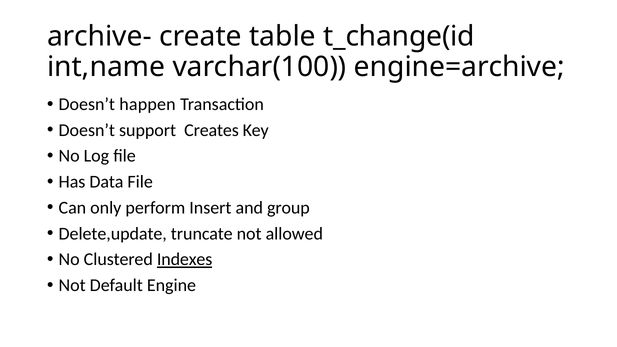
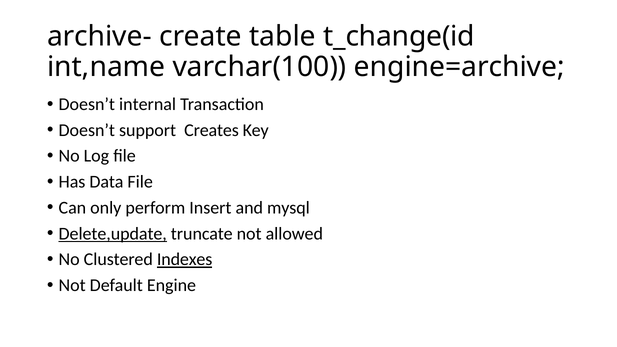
happen: happen -> internal
group: group -> mysql
Delete,update underline: none -> present
